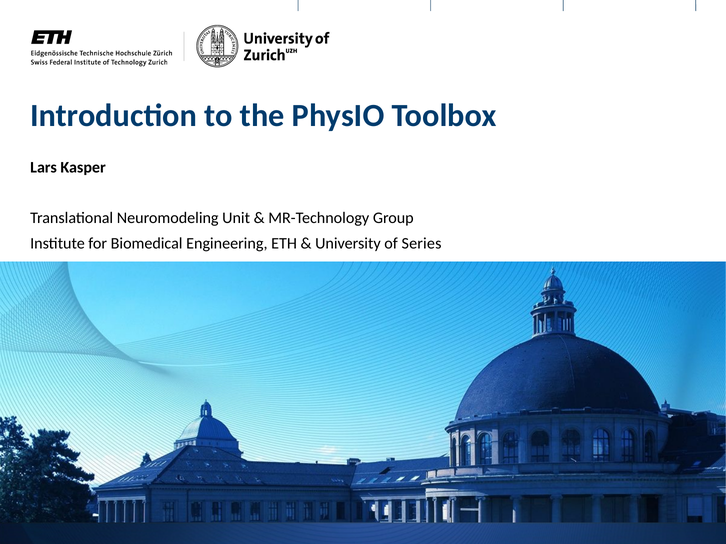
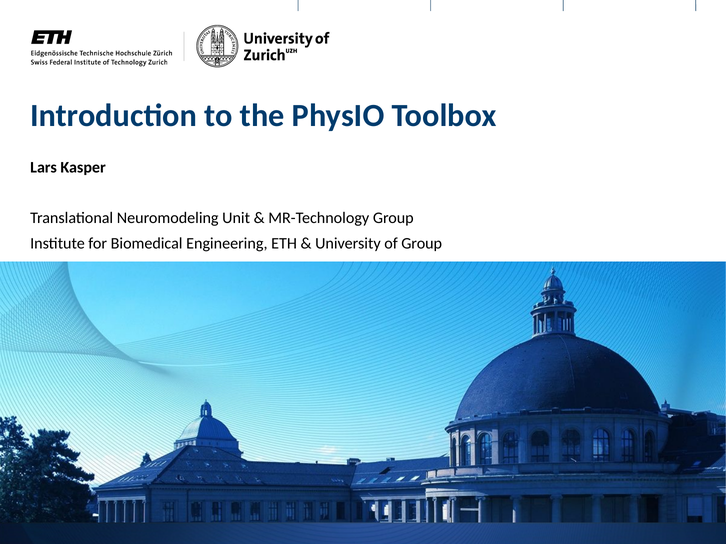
of Series: Series -> Group
